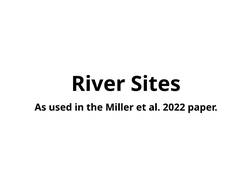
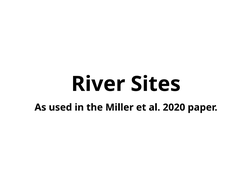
2022: 2022 -> 2020
